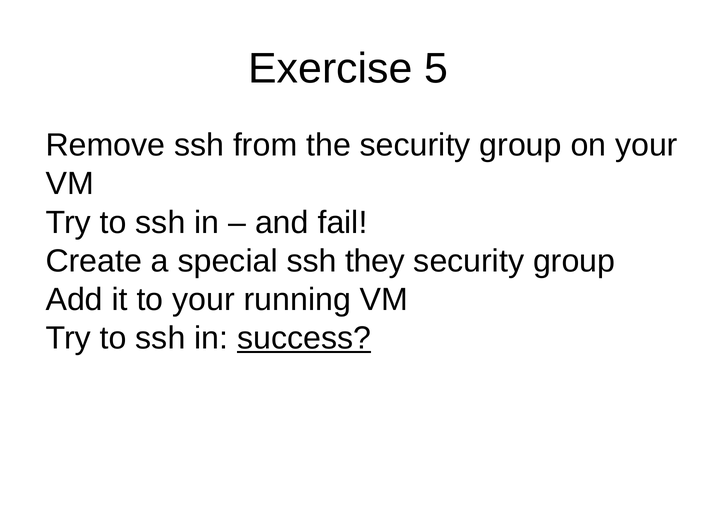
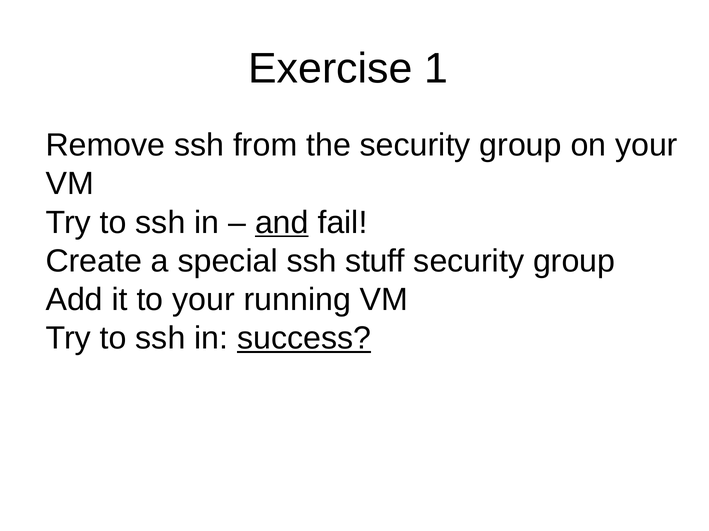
5: 5 -> 1
and underline: none -> present
they: they -> stuff
